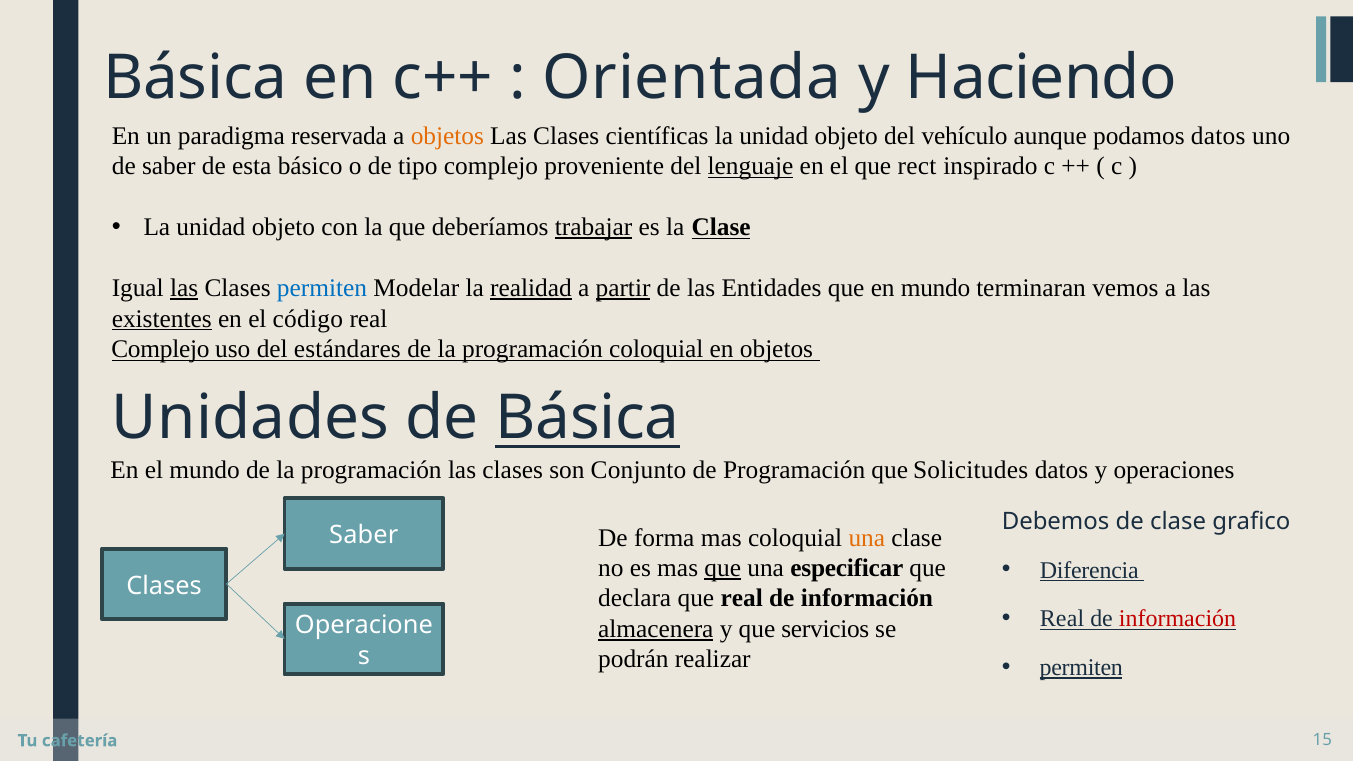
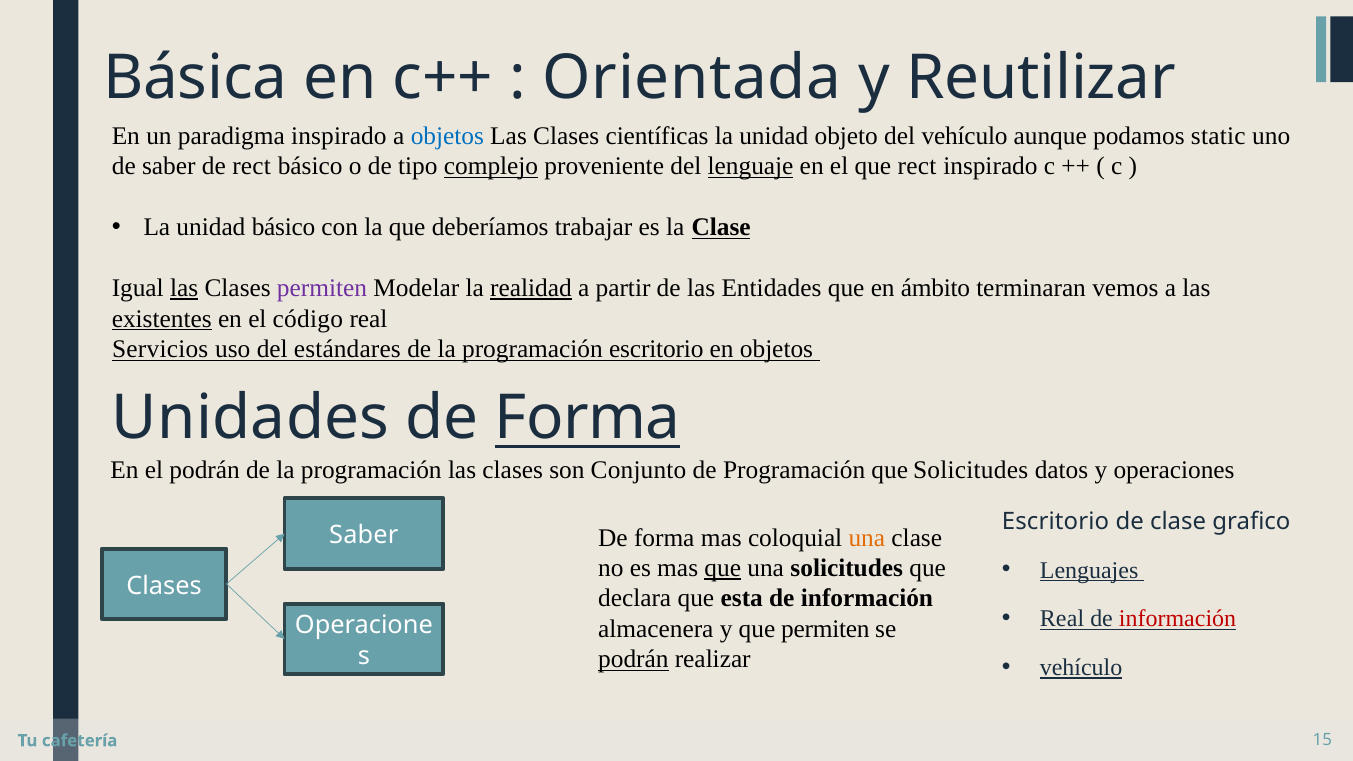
Haciendo: Haciendo -> Reutilizar
paradigma reservada: reservada -> inspirado
objetos at (447, 136) colour: orange -> blue
podamos datos: datos -> static
de esta: esta -> rect
complejo at (491, 166) underline: none -> present
objeto at (283, 227): objeto -> básico
trabajar underline: present -> none
permiten at (322, 288) colour: blue -> purple
partir underline: present -> none
en mundo: mundo -> ámbito
Complejo at (160, 349): Complejo -> Servicios
programación coloquial: coloquial -> escritorio
Básica at (588, 418): Básica -> Forma
el mundo: mundo -> podrán
Debemos at (1056, 522): Debemos -> Escritorio
una especificar: especificar -> solicitudes
Diferencia: Diferencia -> Lenguajes
que real: real -> esta
almacenera underline: present -> none
que servicios: servicios -> permiten
podrán at (633, 659) underline: none -> present
permiten at (1081, 667): permiten -> vehículo
